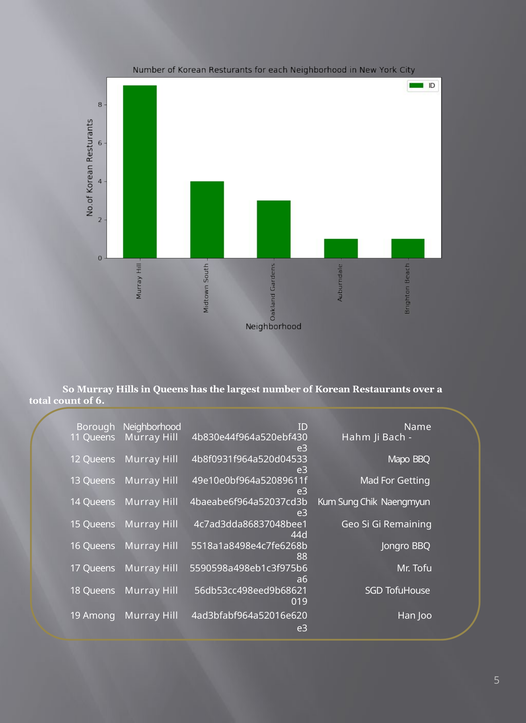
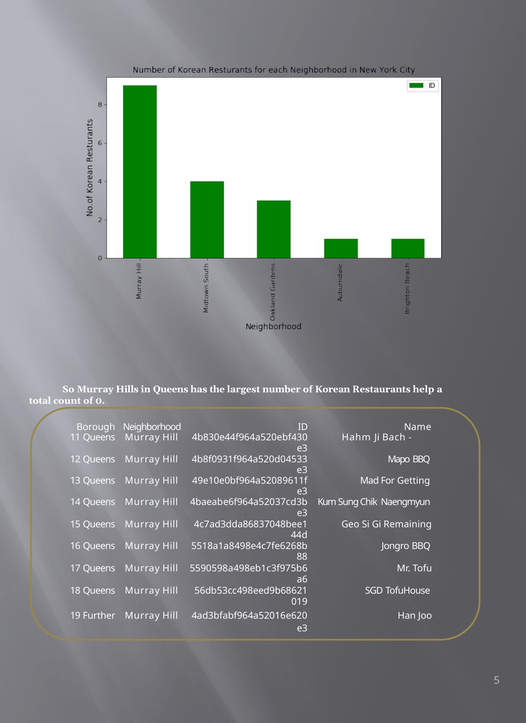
over: over -> help
6: 6 -> 0
Among: Among -> Further
